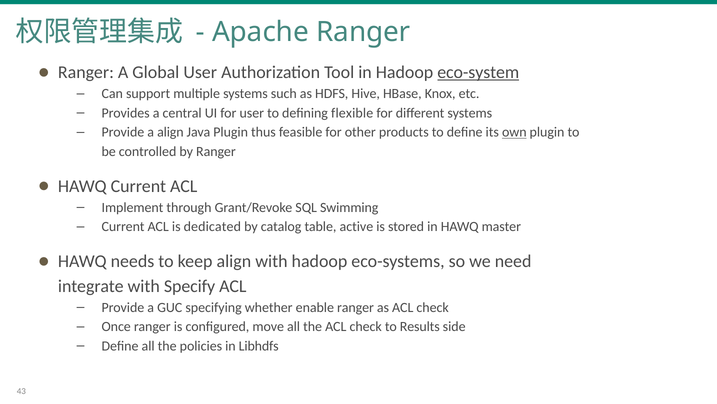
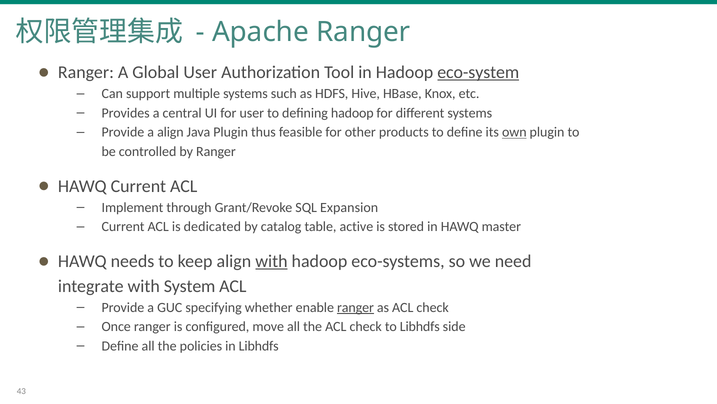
defining flexible: flexible -> hadoop
Swimming: Swimming -> Expansion
with at (271, 261) underline: none -> present
Specify: Specify -> System
ranger at (355, 307) underline: none -> present
to Results: Results -> Libhdfs
